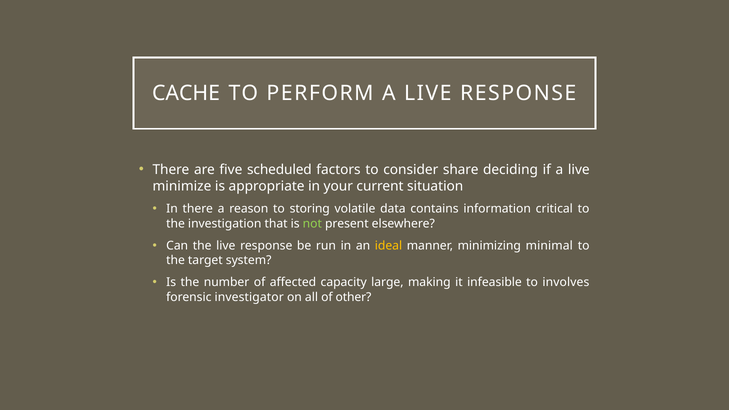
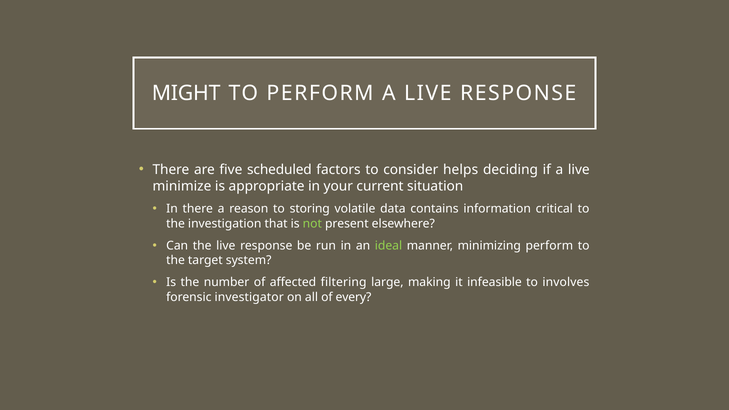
CACHE: CACHE -> MIGHT
share: share -> helps
ideal colour: yellow -> light green
minimizing minimal: minimal -> perform
capacity: capacity -> filtering
other: other -> every
